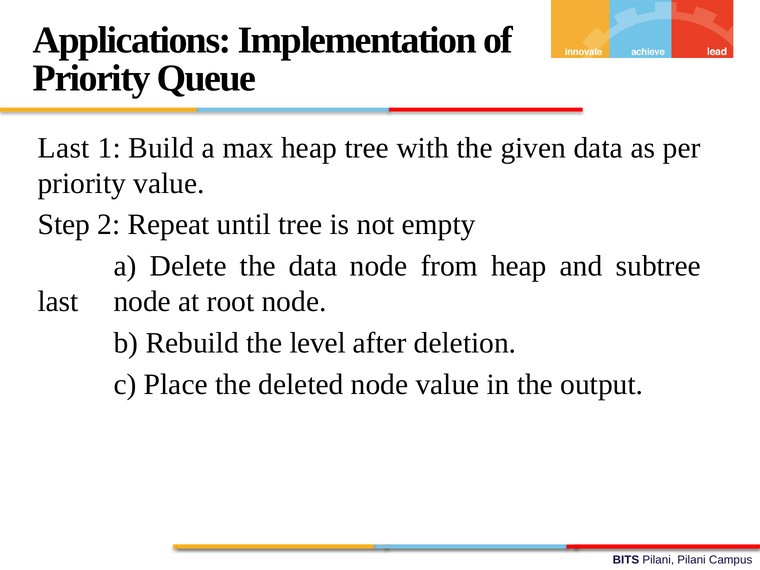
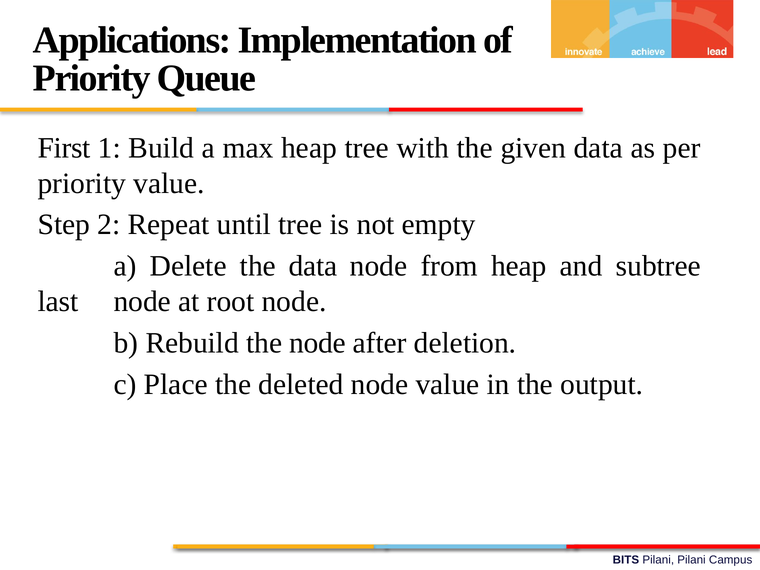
Last at (64, 148): Last -> First
the level: level -> node
